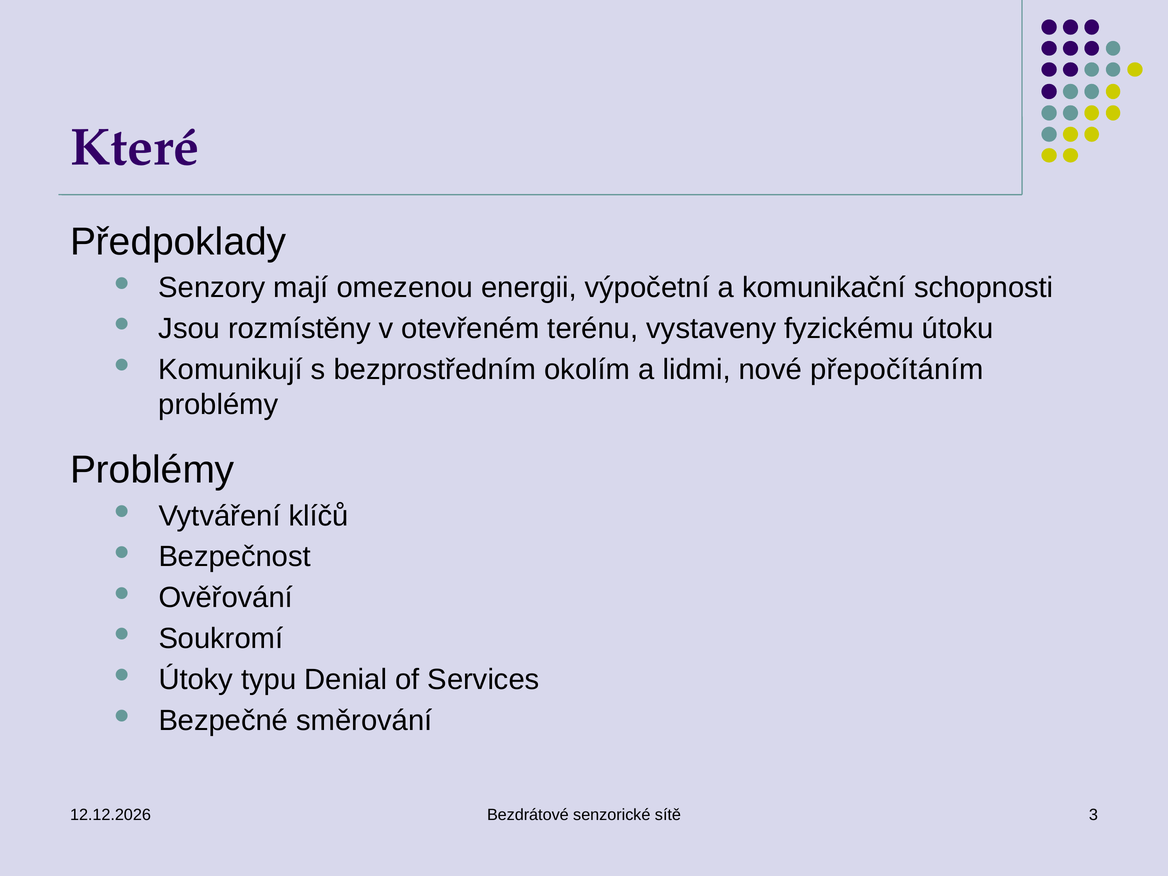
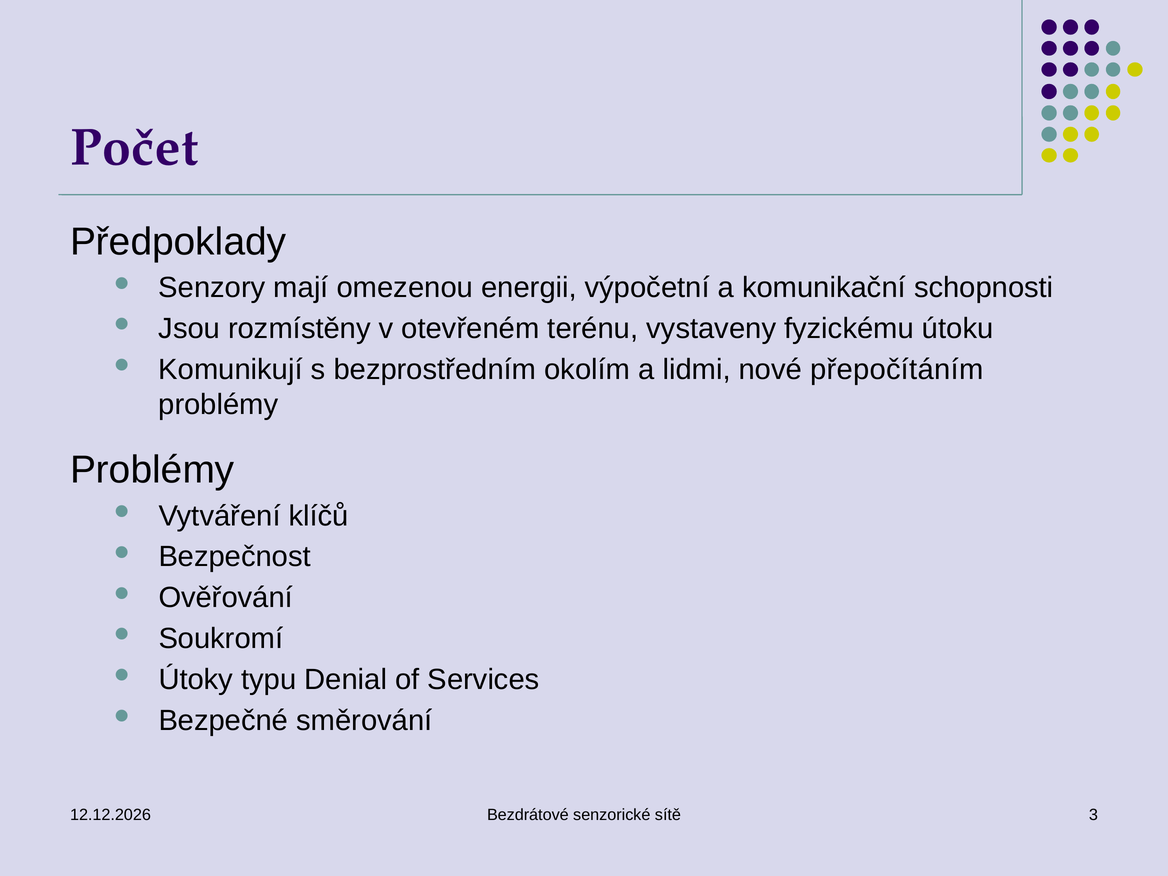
Které: Které -> Počet
